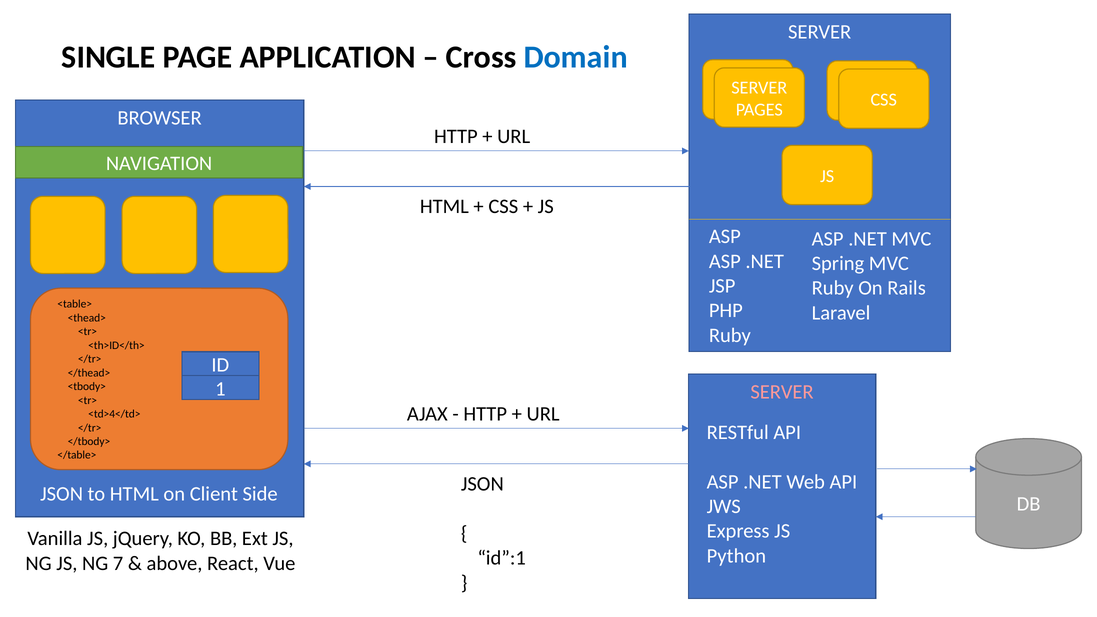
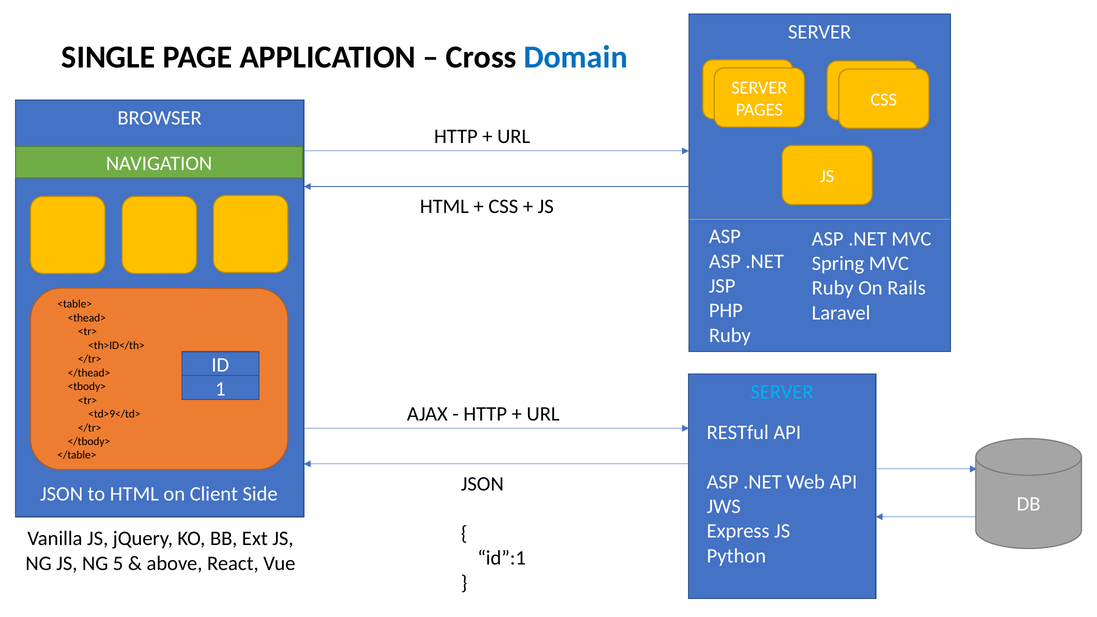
SERVER at (782, 392) colour: pink -> light blue
<td>4</td>: <td>4</td> -> <td>9</td>
7: 7 -> 5
